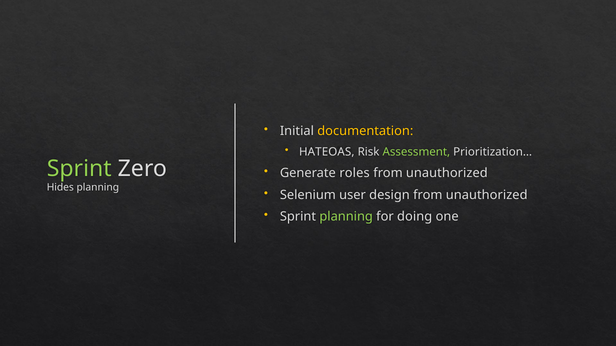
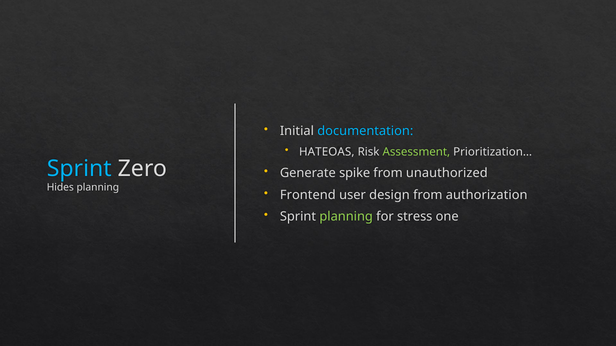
documentation colour: yellow -> light blue
Sprint at (79, 169) colour: light green -> light blue
roles: roles -> spike
Selenium: Selenium -> Frontend
unauthorized at (487, 195): unauthorized -> authorization
doing: doing -> stress
